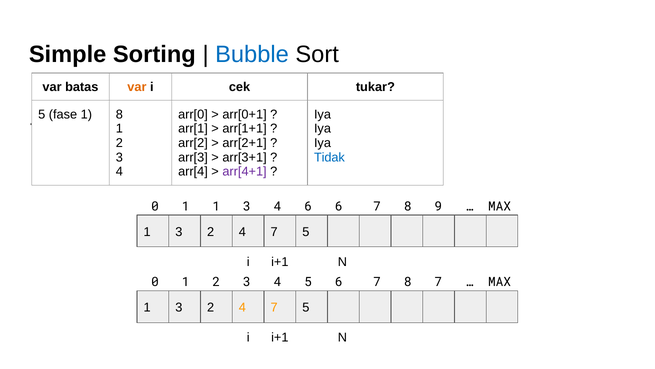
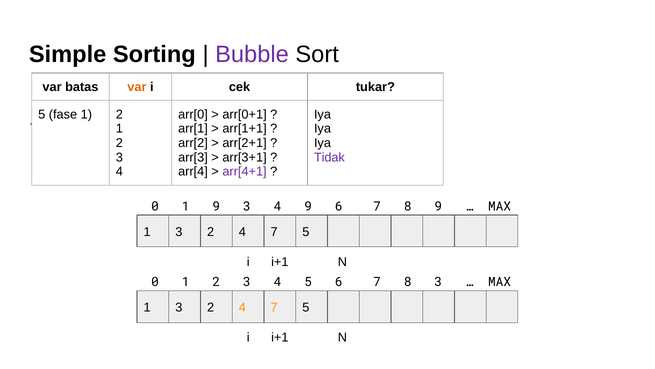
Bubble colour: blue -> purple
fase 1 8: 8 -> 2
Tidak colour: blue -> purple
1 1: 1 -> 9
4 6: 6 -> 9
8 7: 7 -> 3
